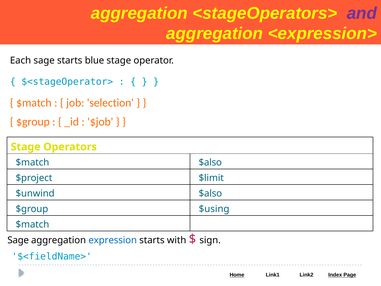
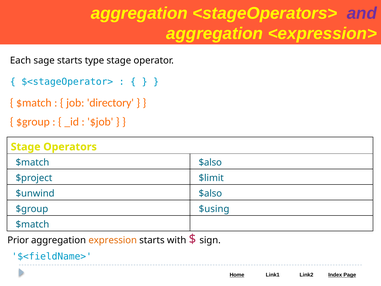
blue: blue -> type
selection: selection -> directory
Sage at (18, 240): Sage -> Prior
expression colour: blue -> orange
